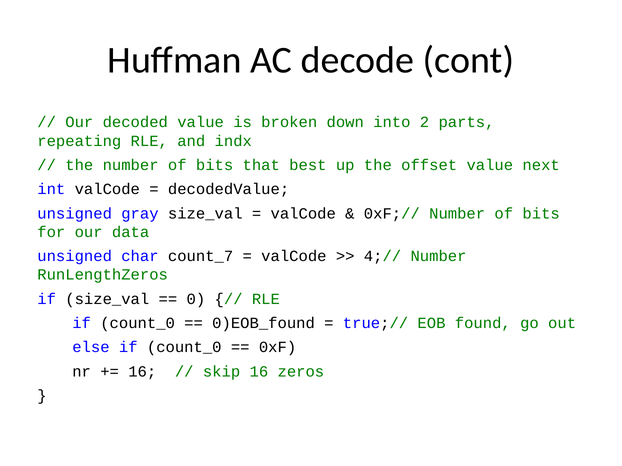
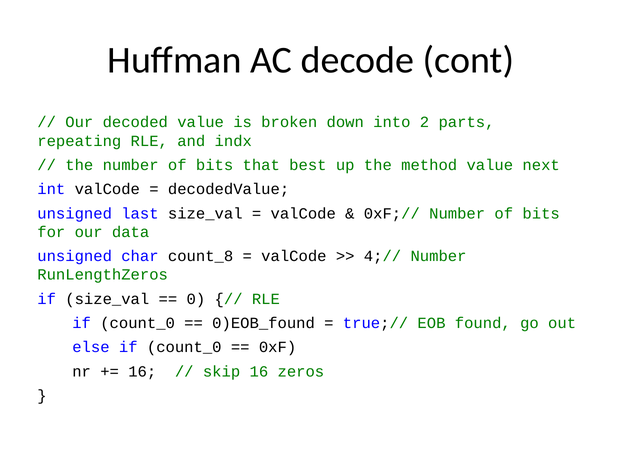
offset: offset -> method
gray: gray -> last
count_7: count_7 -> count_8
